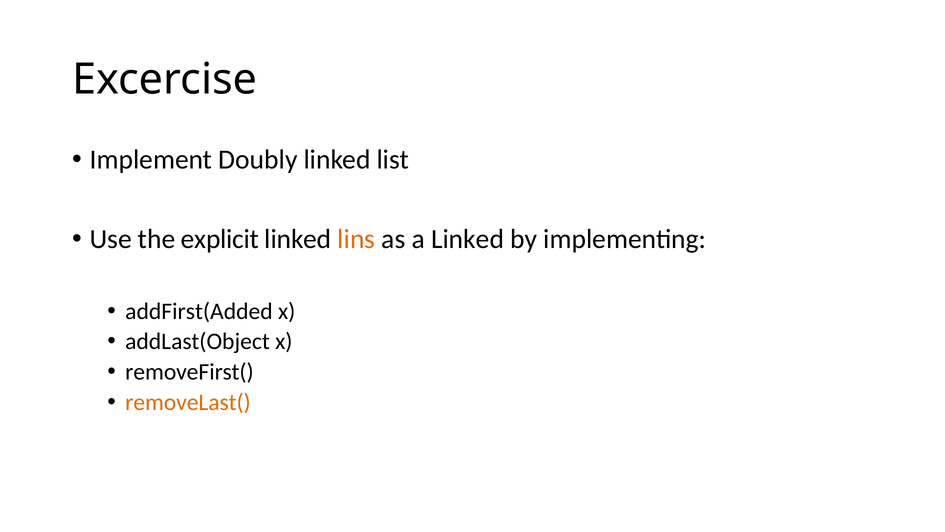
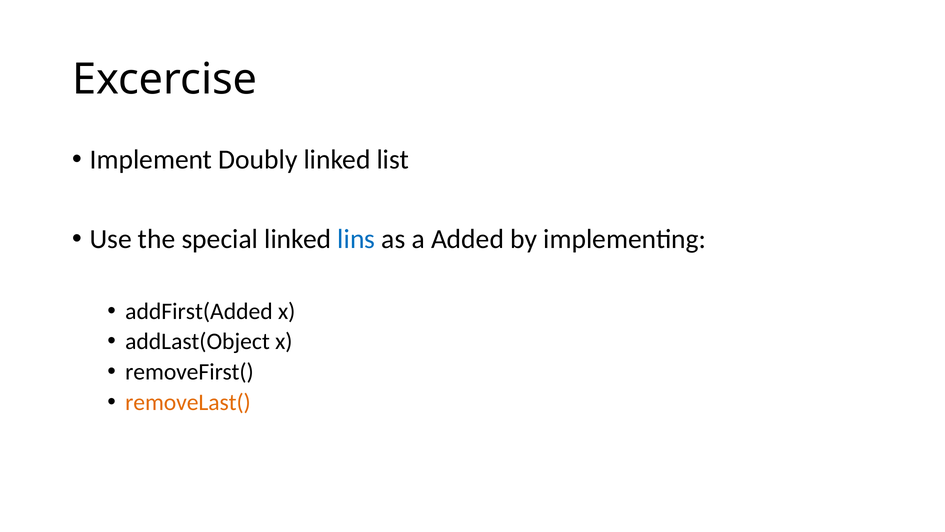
explicit: explicit -> special
lins colour: orange -> blue
a Linked: Linked -> Added
